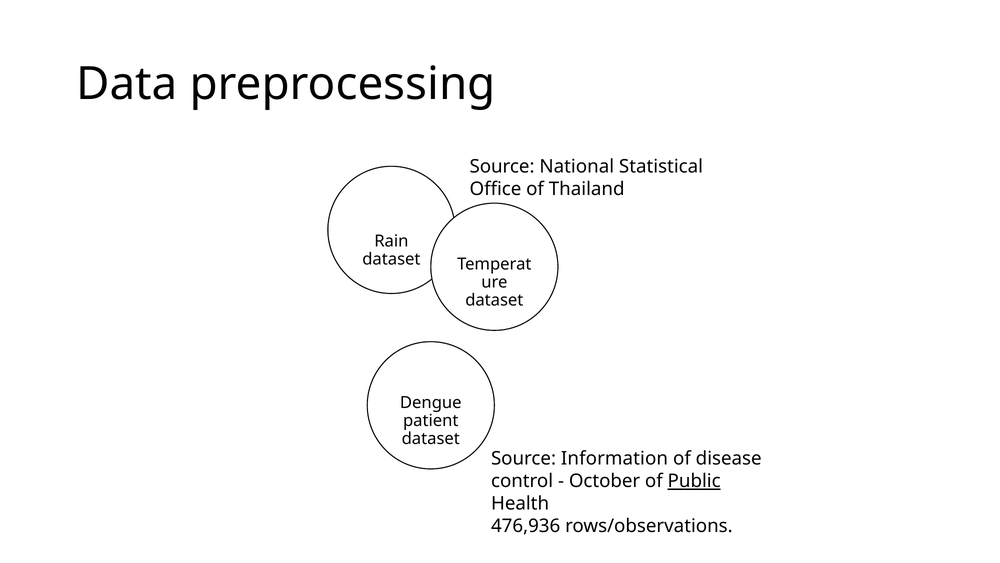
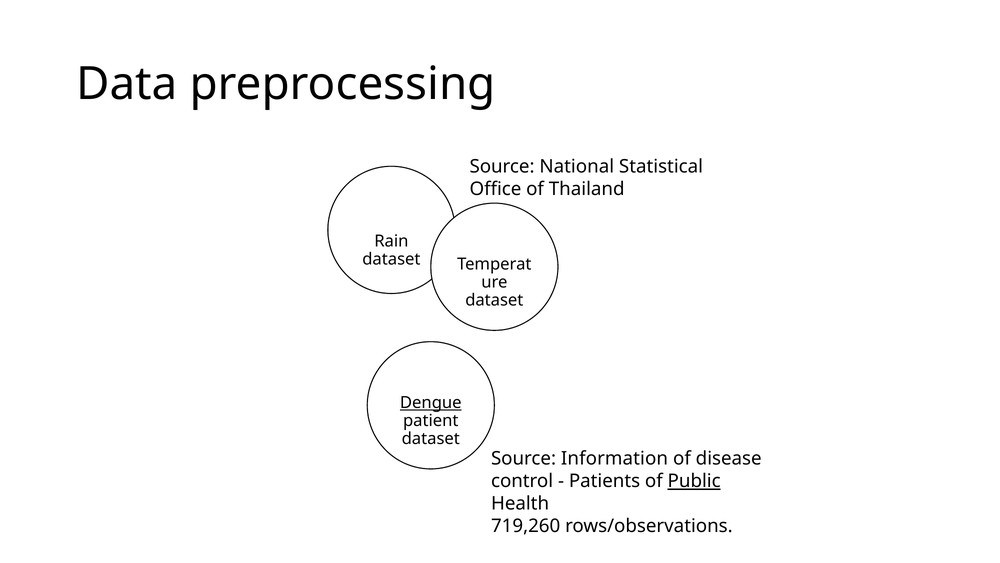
Dengue underline: none -> present
October: October -> Patients
476,936: 476,936 -> 719,260
